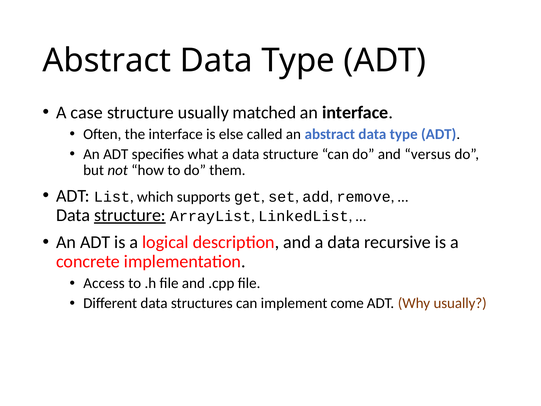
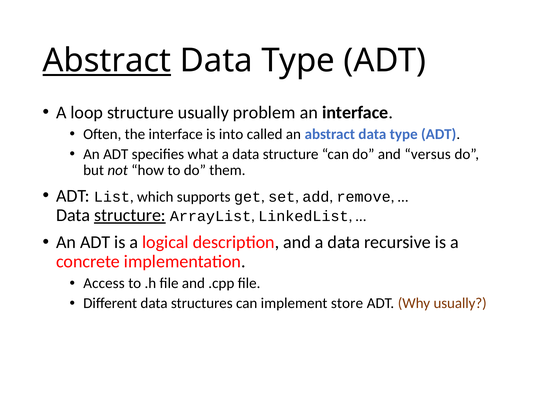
Abstract at (107, 61) underline: none -> present
case: case -> loop
matched: matched -> problem
else: else -> into
come: come -> store
